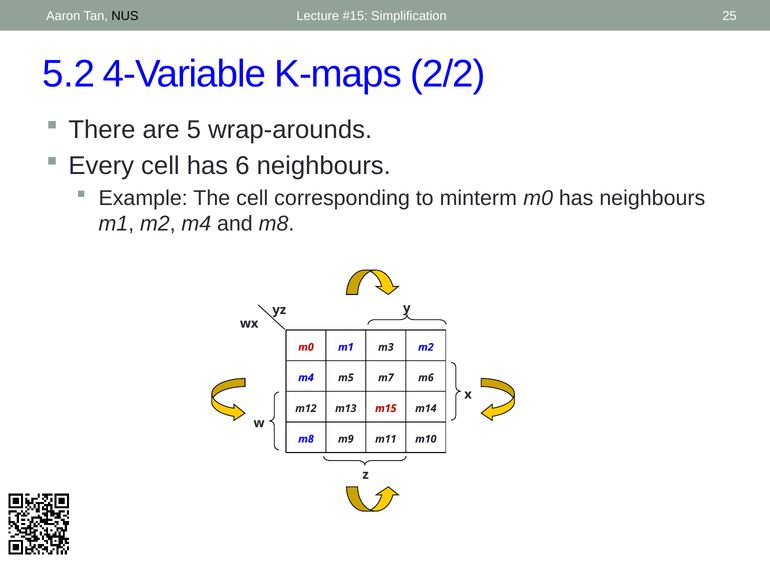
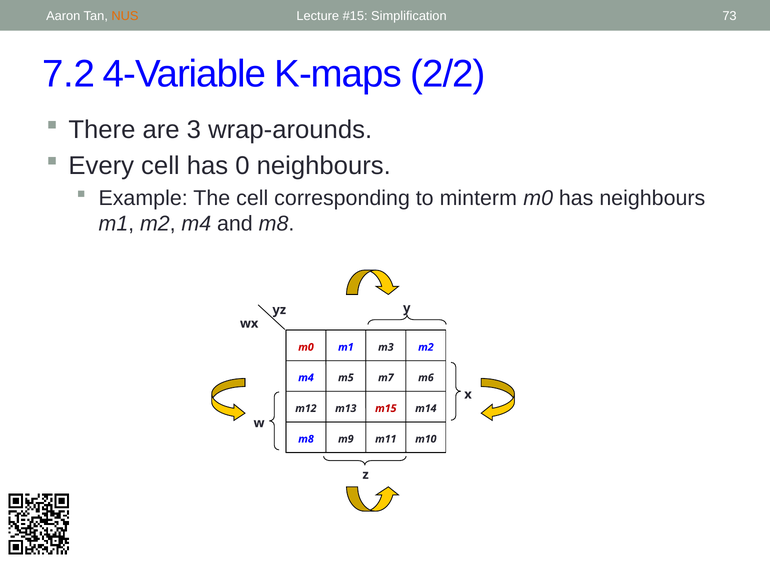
NUS colour: black -> orange
25: 25 -> 73
5.2: 5.2 -> 7.2
5: 5 -> 3
6: 6 -> 0
